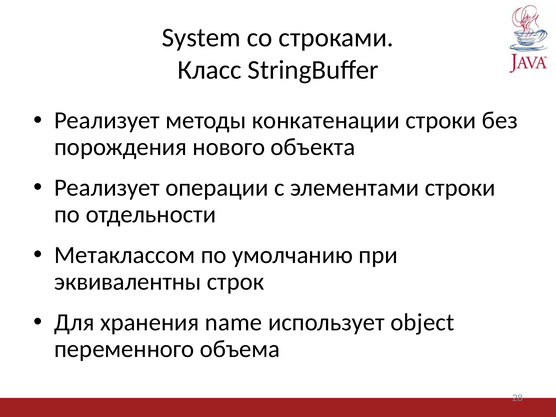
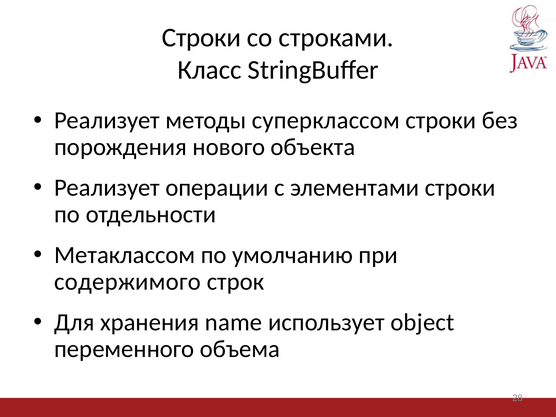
System at (201, 38): System -> Строки
конкатенации: конкатенации -> суперклассом
эквивалентны: эквивалентны -> содержимого
